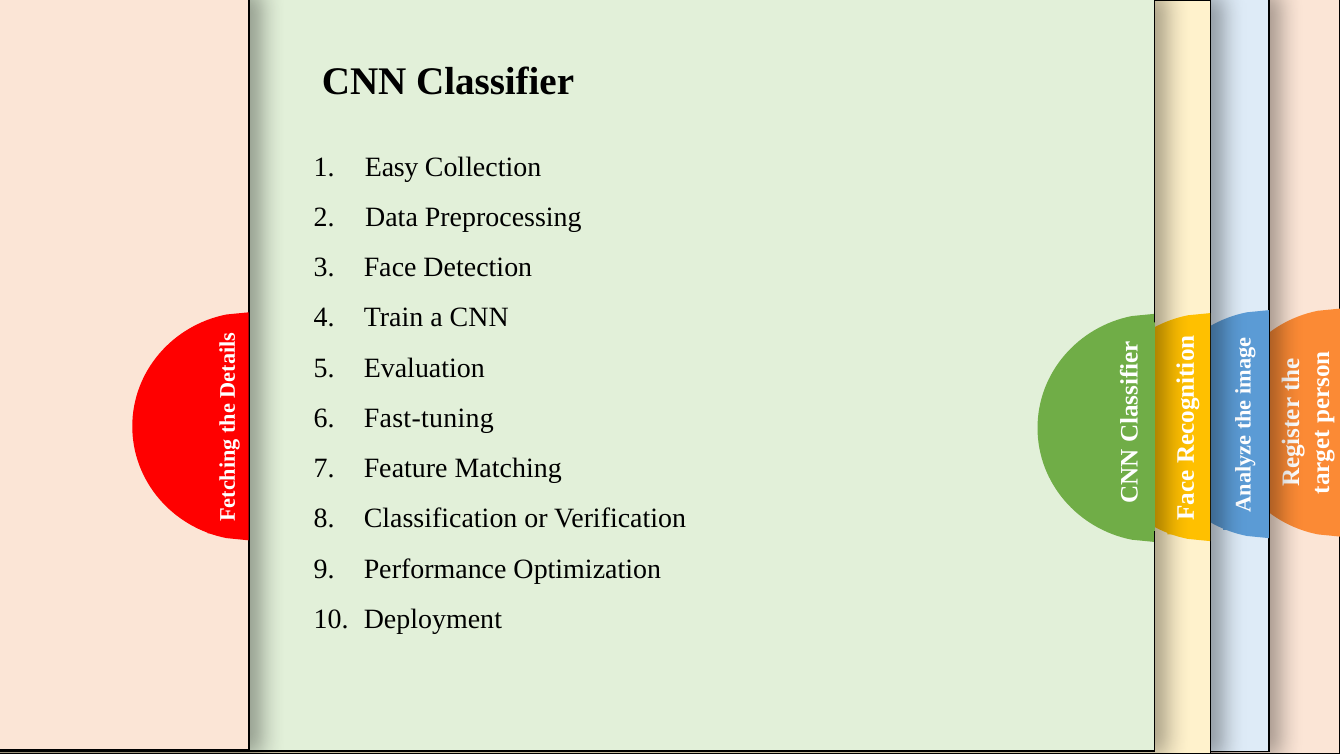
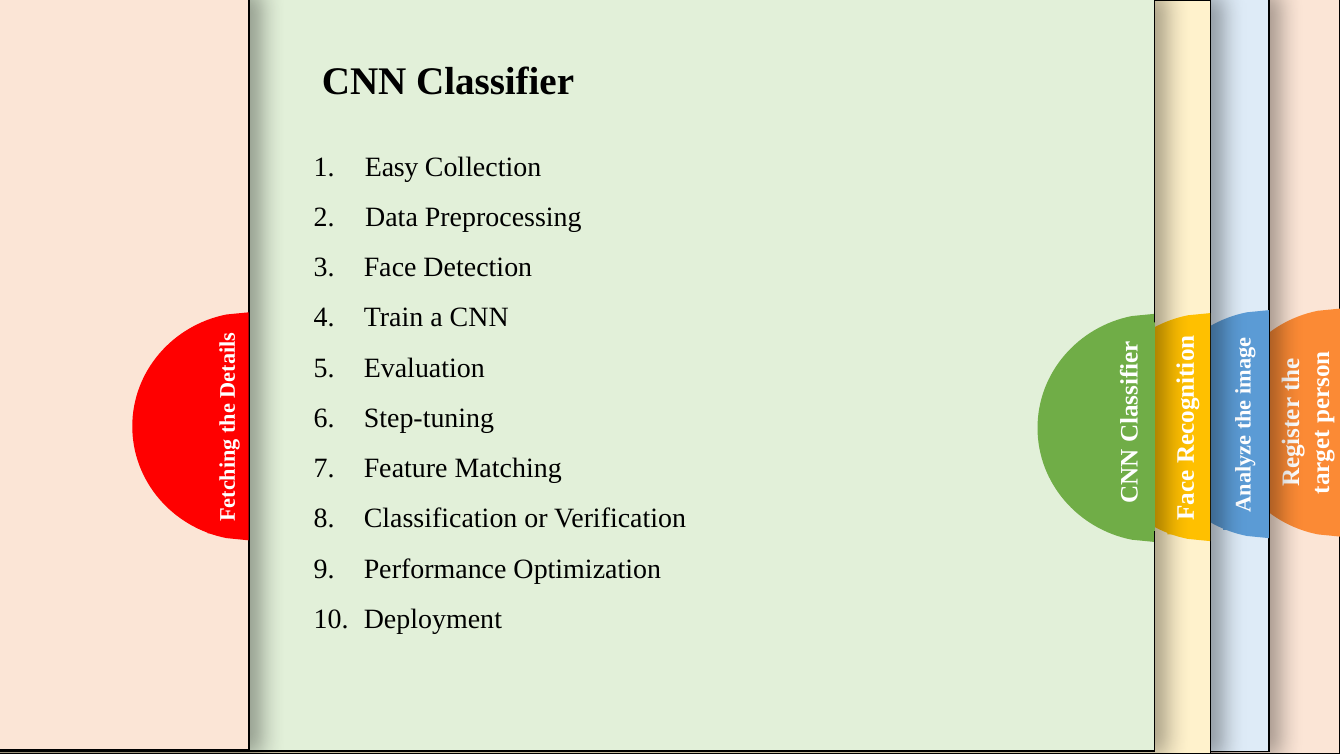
Fast-tuning: Fast-tuning -> Step-tuning
